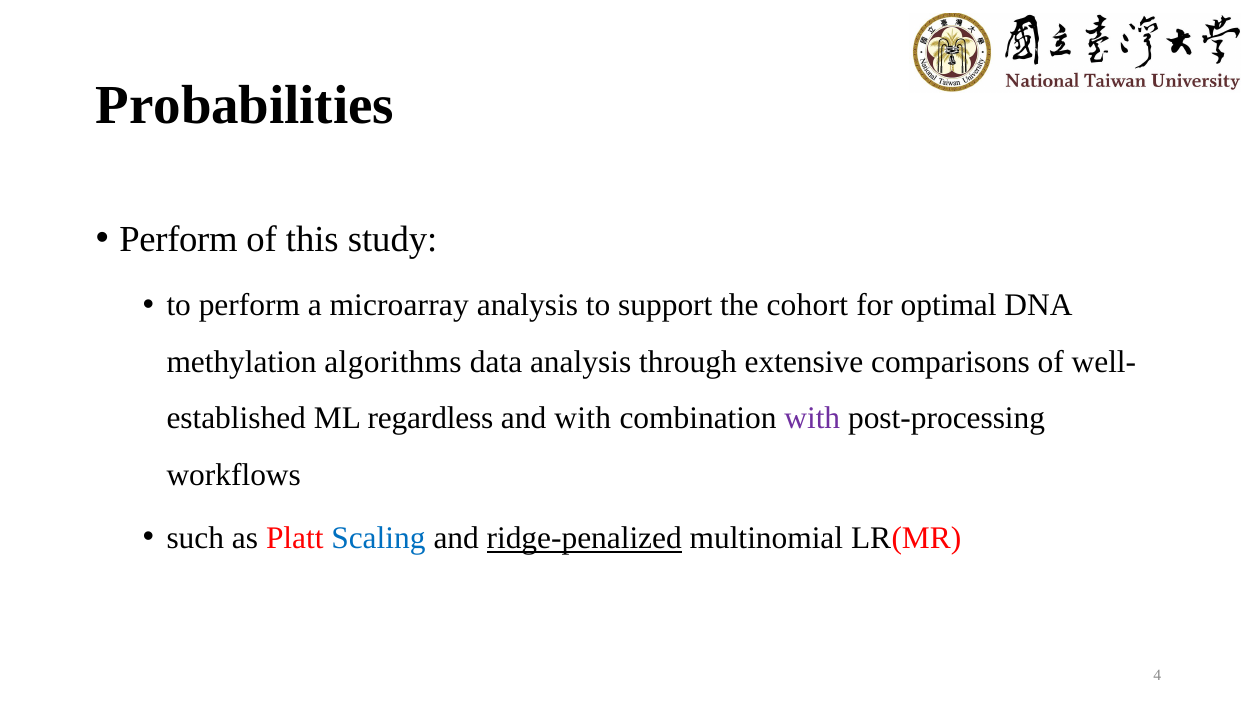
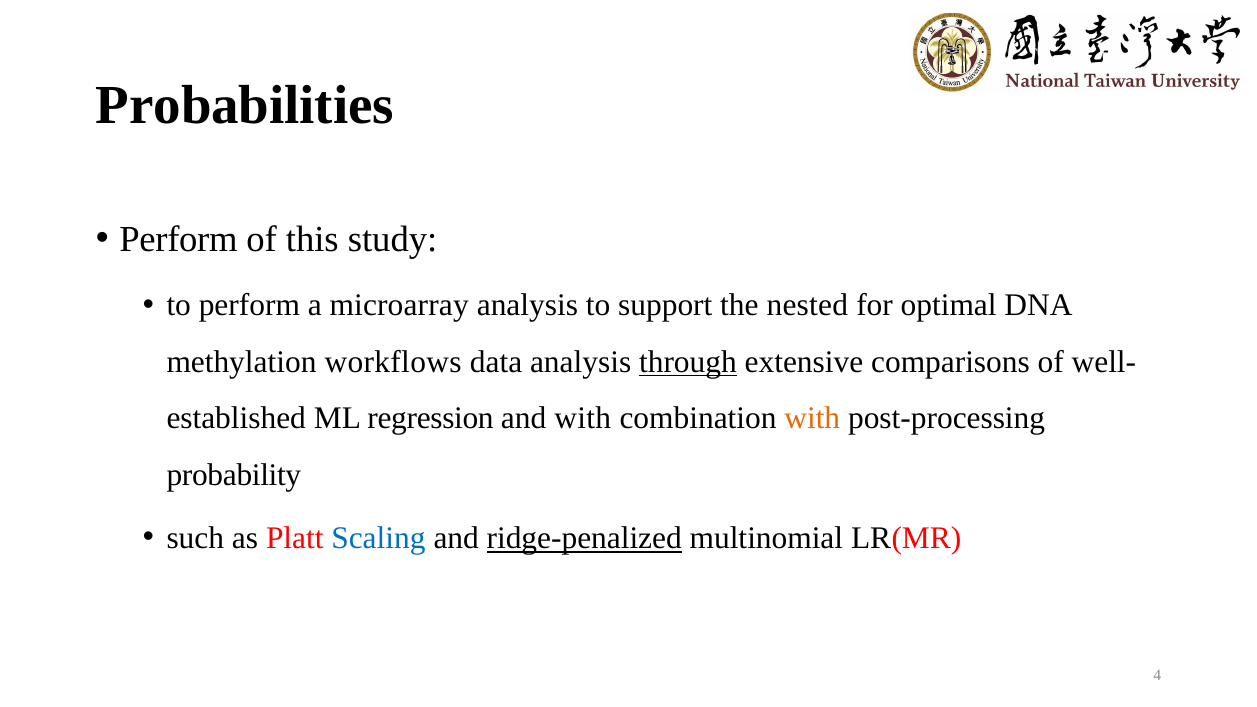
cohort: cohort -> nested
algorithms: algorithms -> workflows
through underline: none -> present
regardless: regardless -> regression
with at (812, 419) colour: purple -> orange
workflows: workflows -> probability
